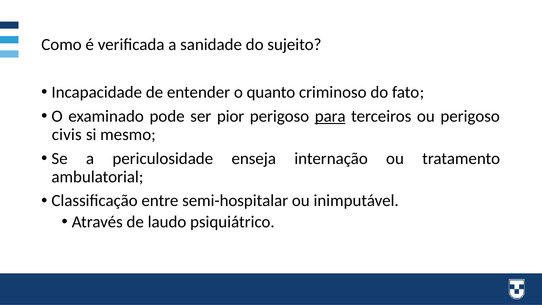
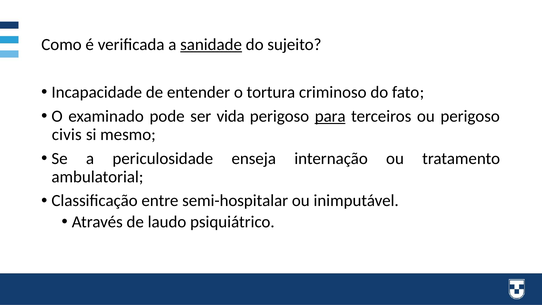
sanidade underline: none -> present
quanto: quanto -> tortura
pior: pior -> vida
